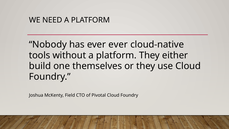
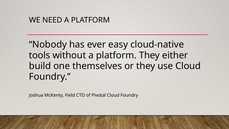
ever ever: ever -> easy
